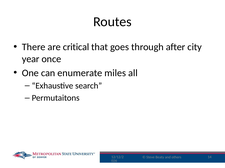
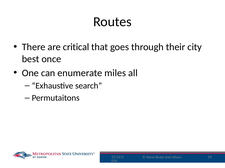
after: after -> their
year: year -> best
